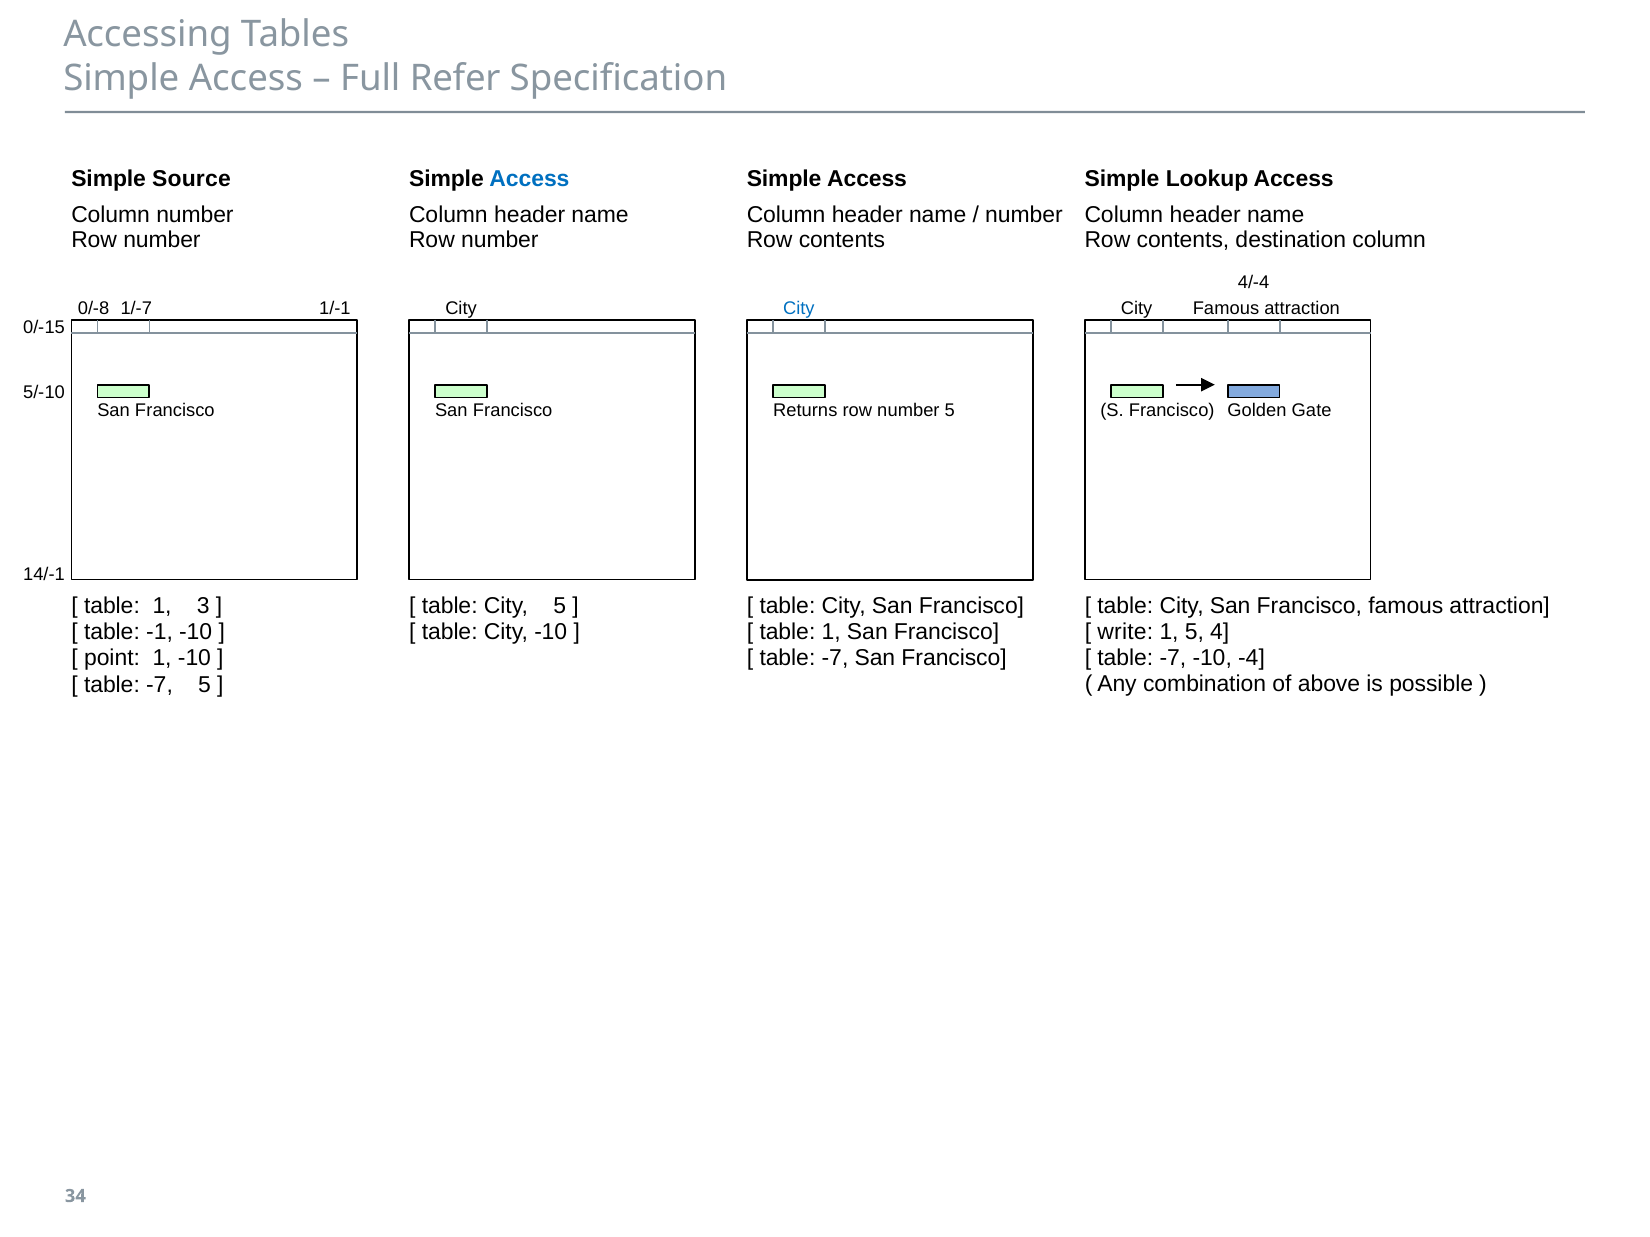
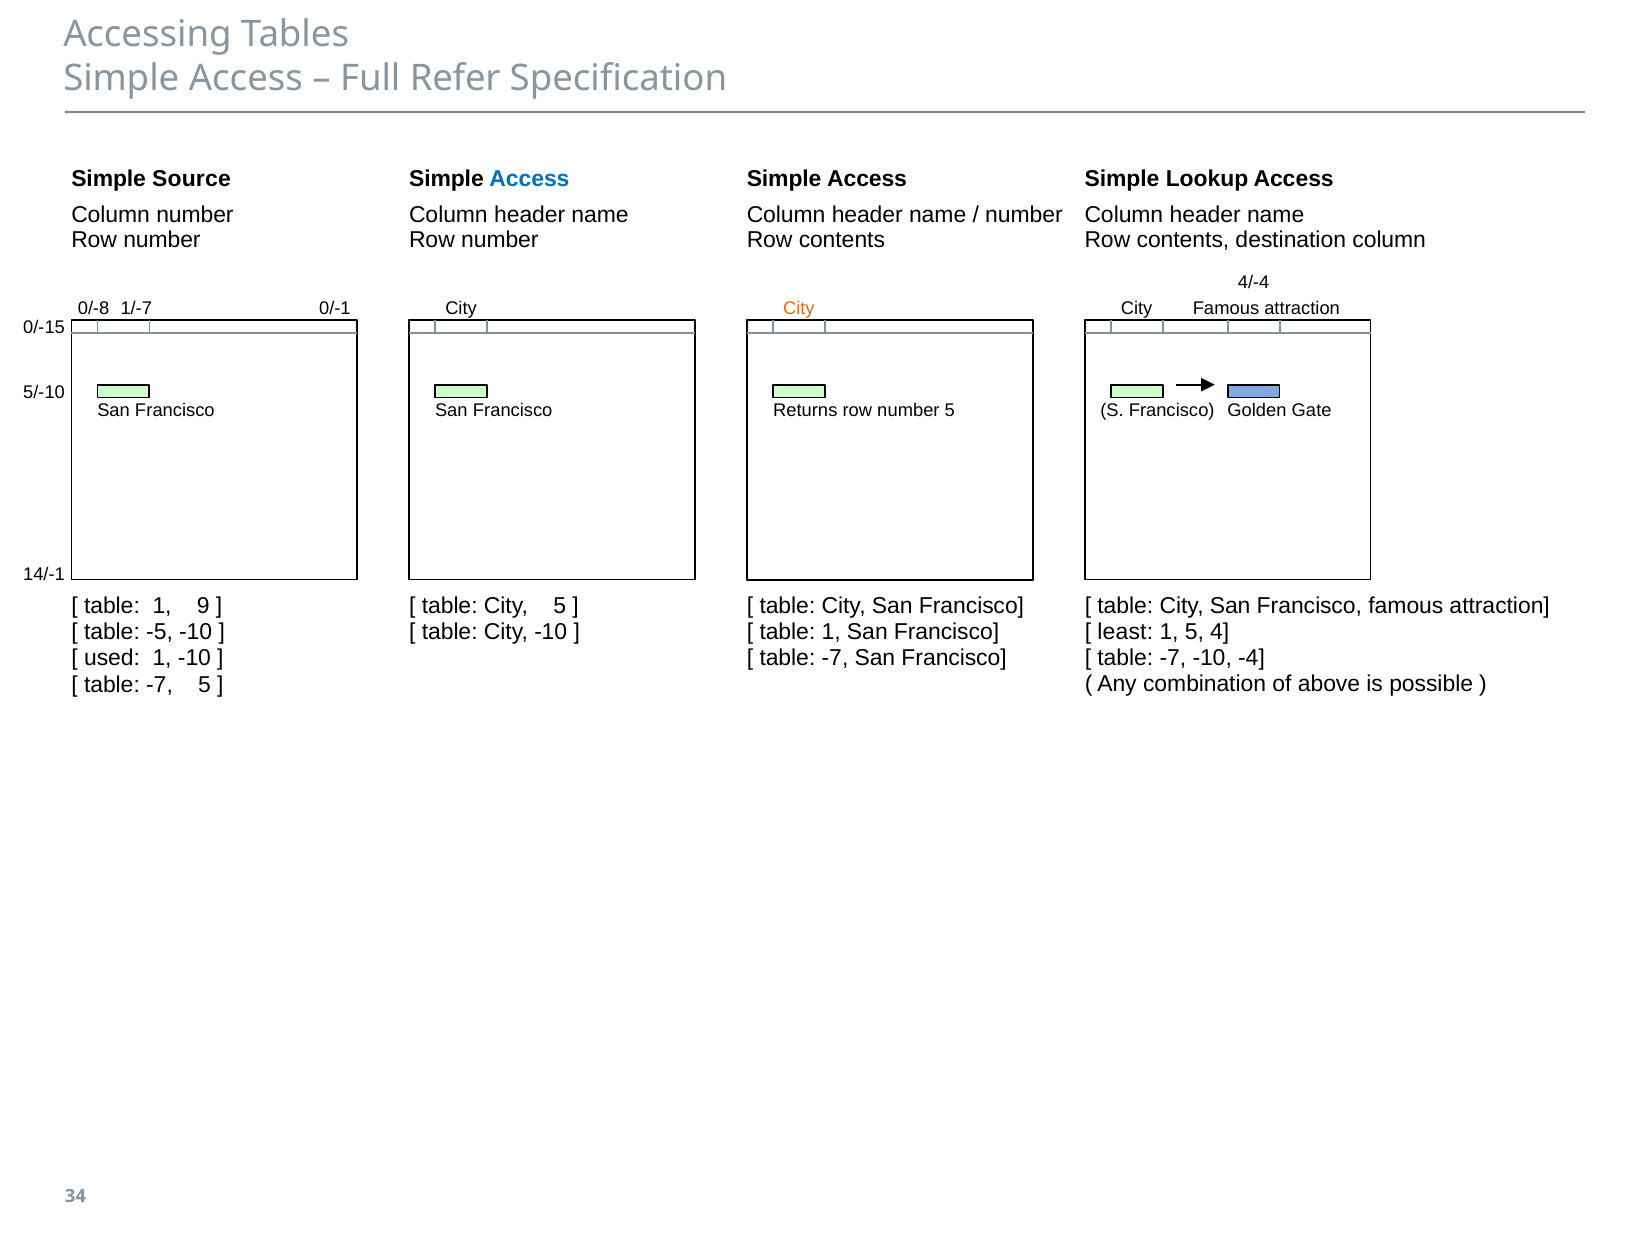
1/-1: 1/-1 -> 0/-1
City at (799, 308) colour: blue -> orange
3: 3 -> 9
-1: -1 -> -5
write: write -> least
point: point -> used
